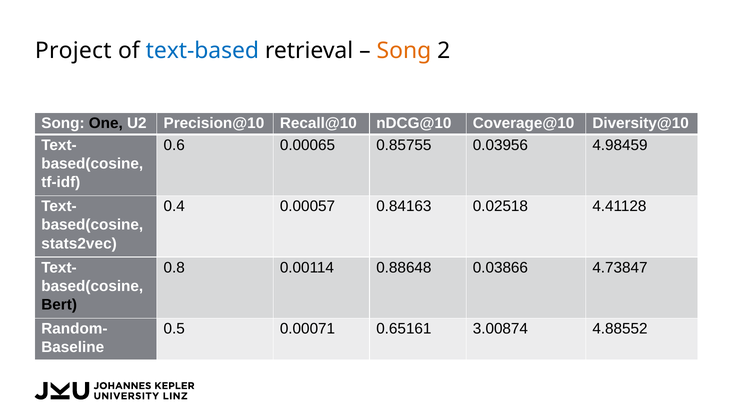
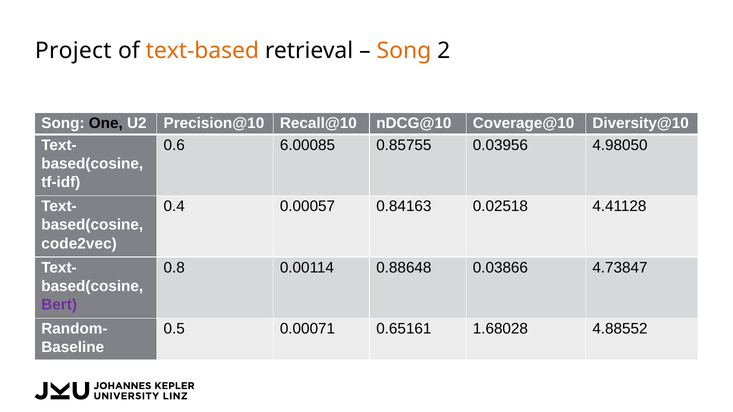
text-based colour: blue -> orange
0.00065: 0.00065 -> 6.00085
4.98459: 4.98459 -> 4.98050
stats2vec: stats2vec -> code2vec
Bert colour: black -> purple
3.00874: 3.00874 -> 1.68028
